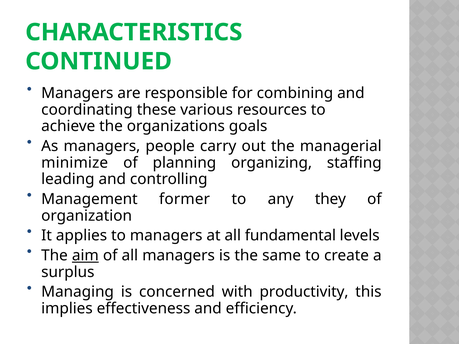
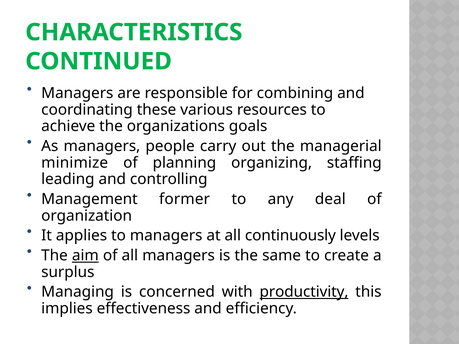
they: they -> deal
fundamental: fundamental -> continuously
productivity underline: none -> present
